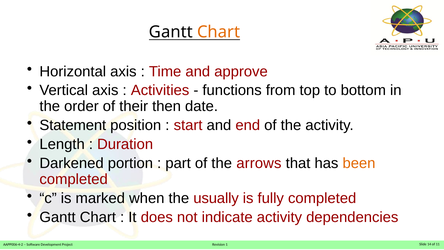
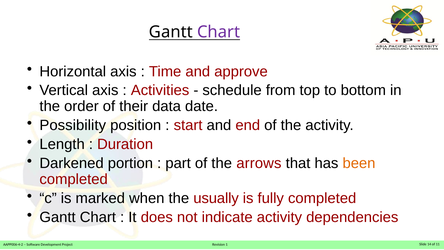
Chart at (219, 32) colour: orange -> purple
functions: functions -> schedule
then: then -> data
Statement: Statement -> Possibility
